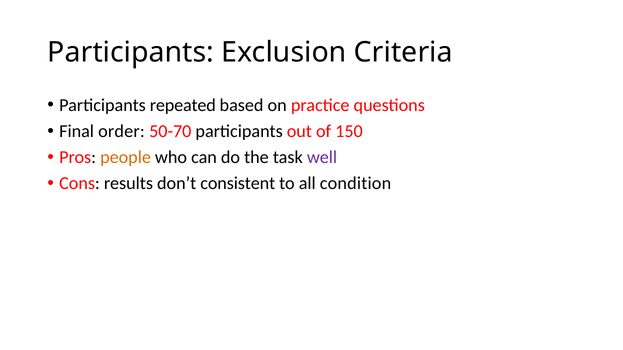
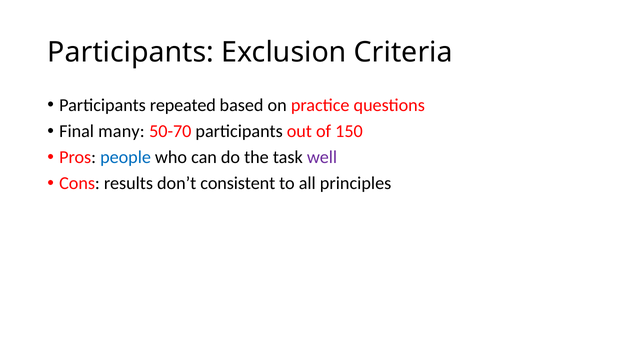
order: order -> many
people colour: orange -> blue
condition: condition -> principles
